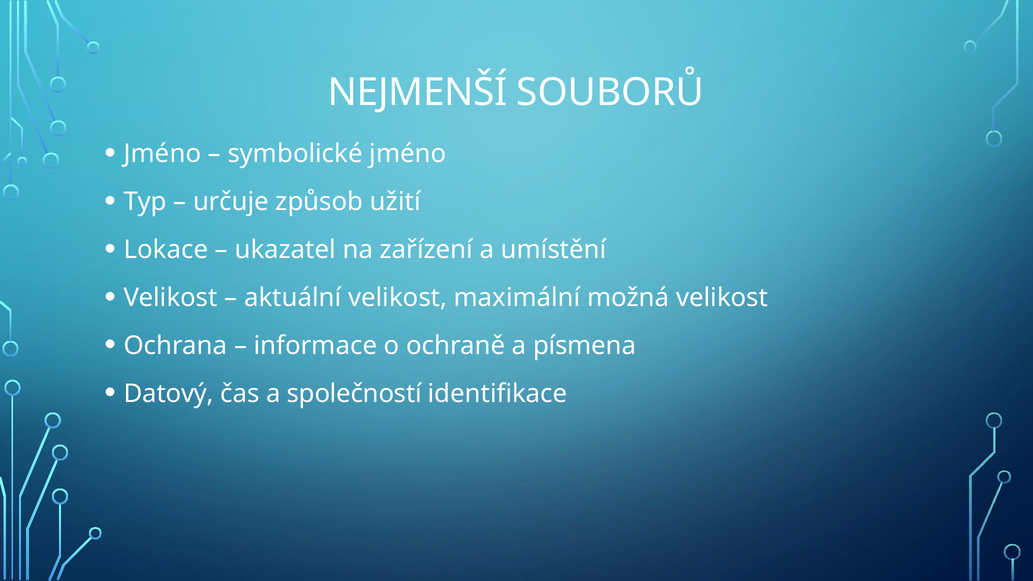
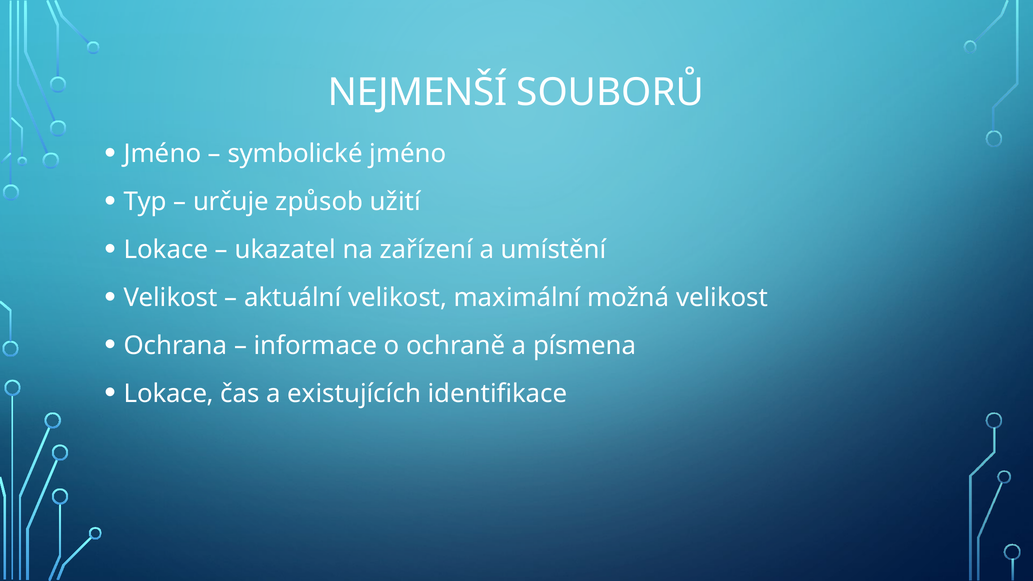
Datový at (169, 394): Datový -> Lokace
společností: společností -> existujících
